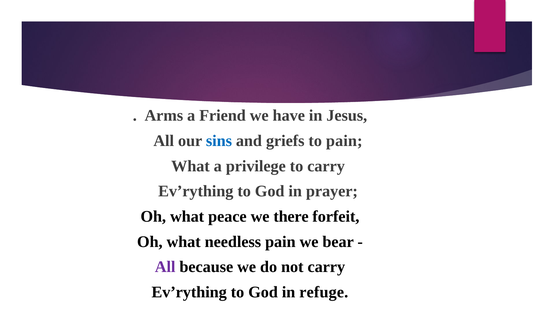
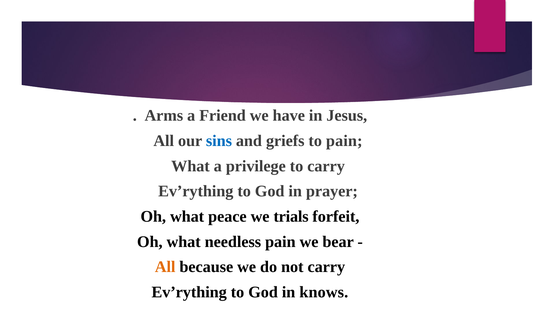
there: there -> trials
All at (165, 267) colour: purple -> orange
refuge: refuge -> knows
